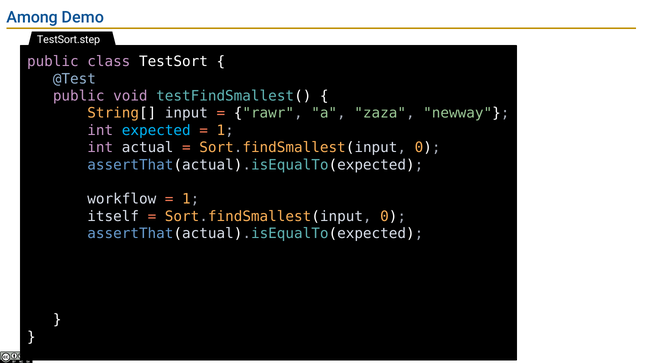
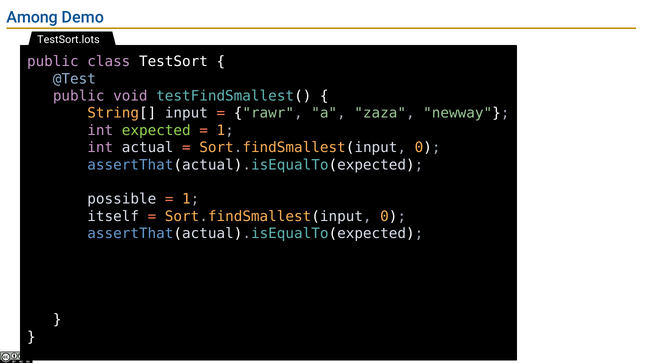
TestSort.step: TestSort.step -> TestSort.lots
expected colour: light blue -> light green
workflow: workflow -> possible
